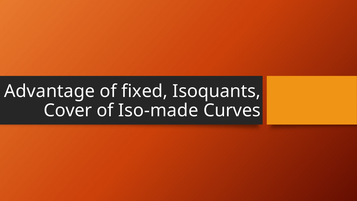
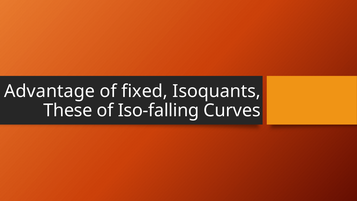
Cover: Cover -> These
Iso-made: Iso-made -> Iso-falling
